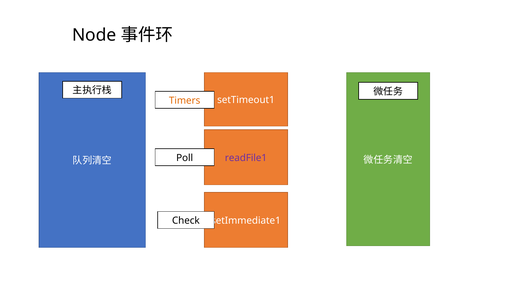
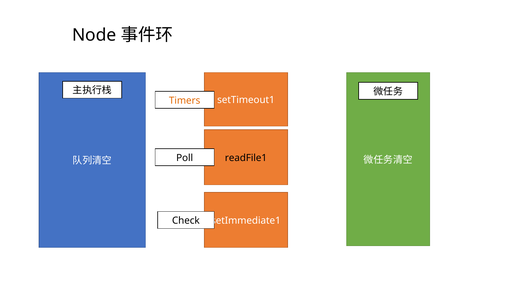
readFile1 colour: purple -> black
